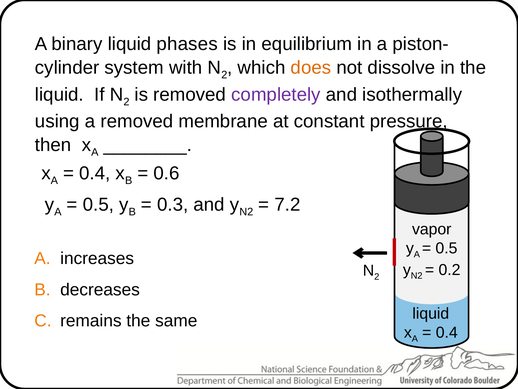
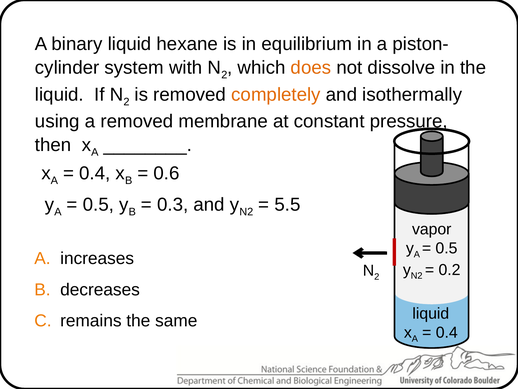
phases: phases -> hexane
completely colour: purple -> orange
7.2: 7.2 -> 5.5
